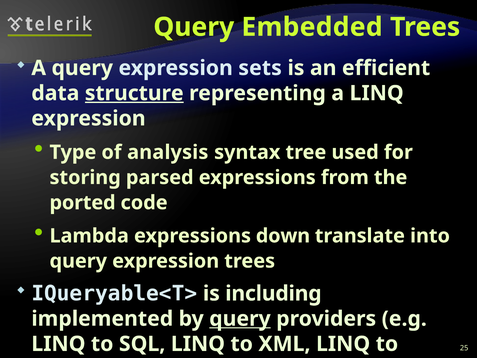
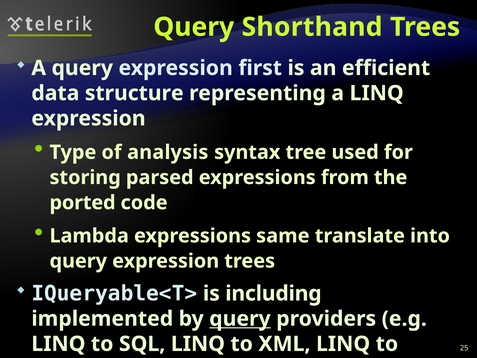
Embedded: Embedded -> Shorthand
sets: sets -> first
structure underline: present -> none
down: down -> same
